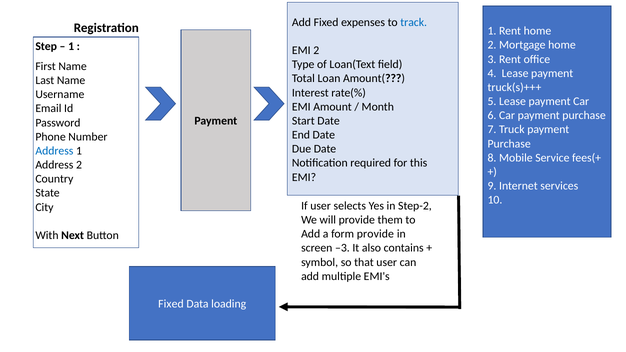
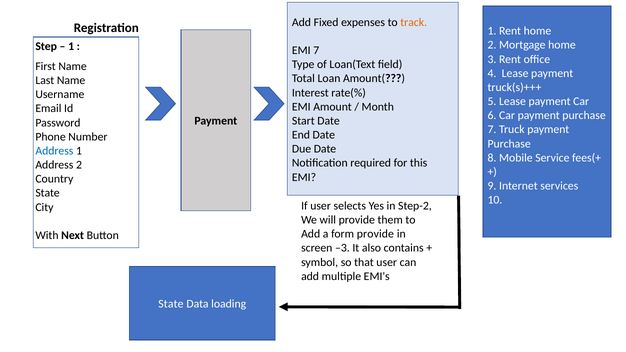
track colour: blue -> orange
EMI 2: 2 -> 7
Fixed at (171, 304): Fixed -> State
